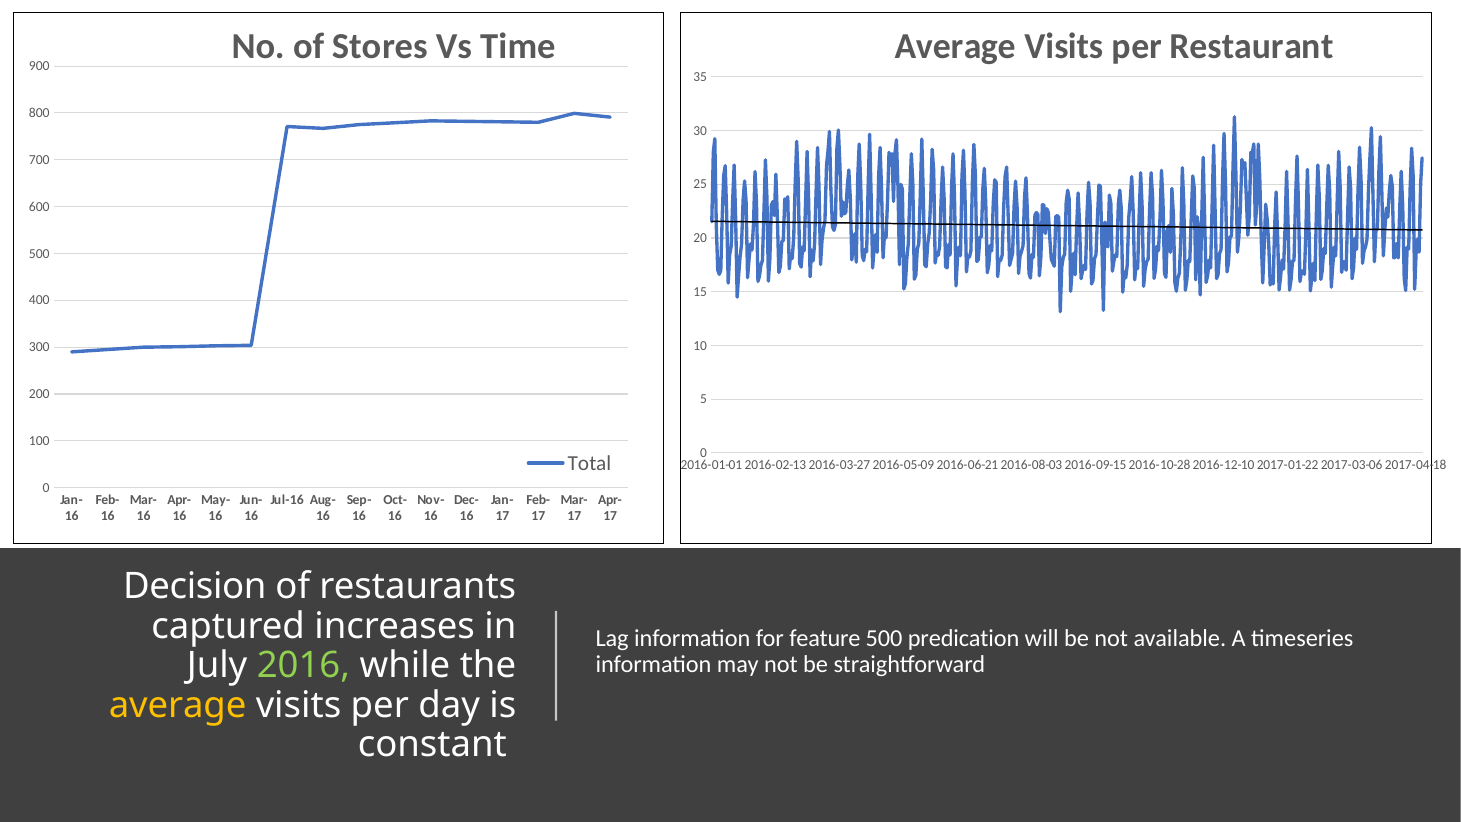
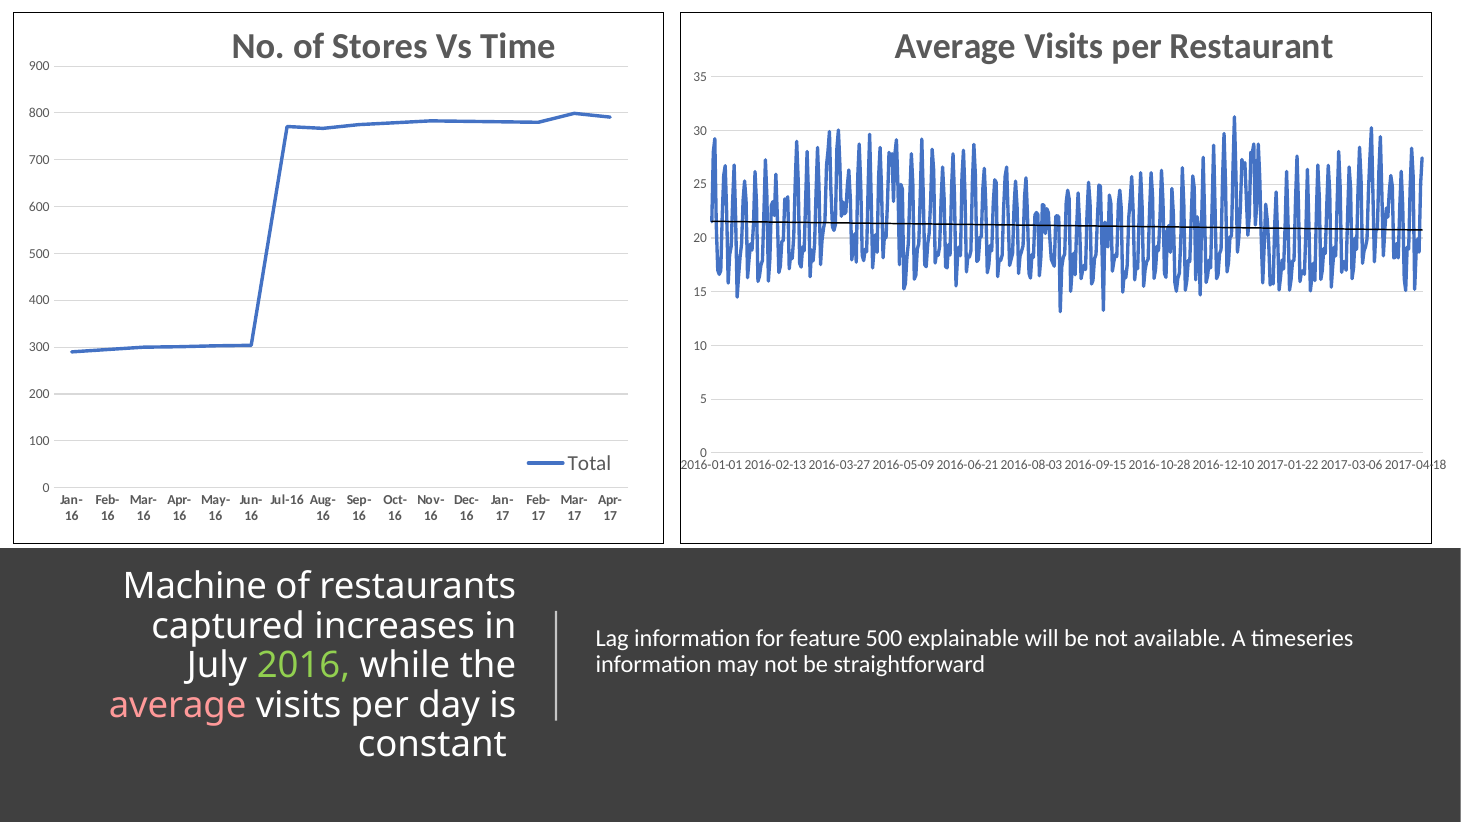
Decision: Decision -> Machine
predication: predication -> explainable
average at (178, 705) colour: yellow -> pink
